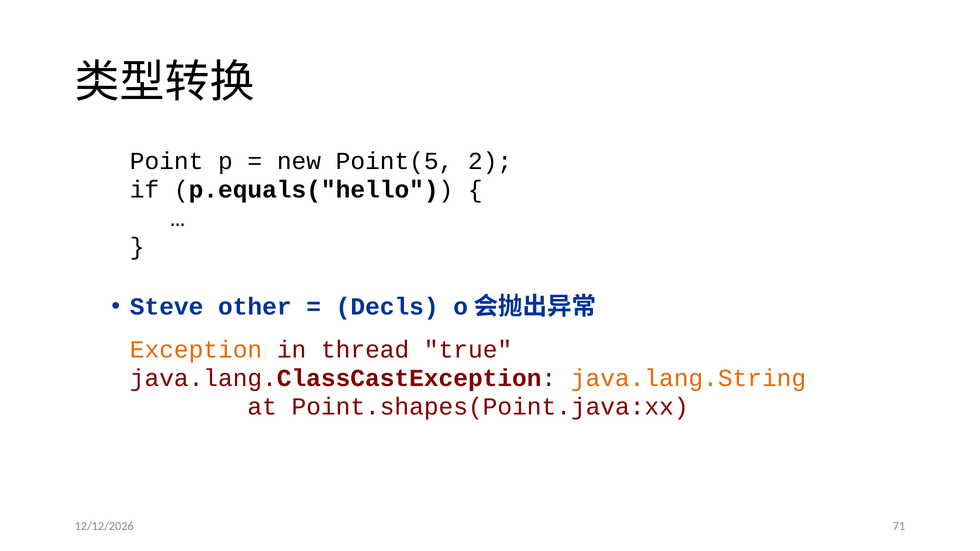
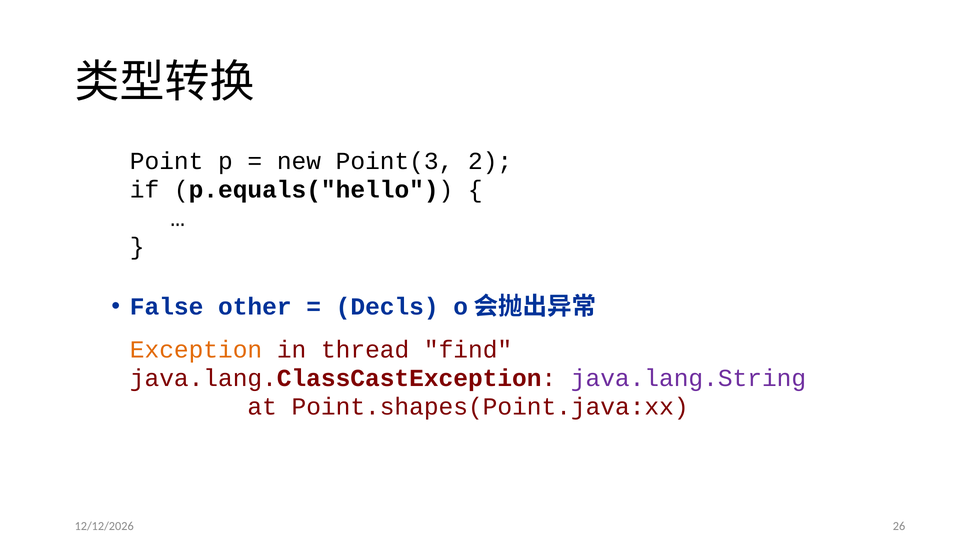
Point(5: Point(5 -> Point(3
Steve: Steve -> False
true: true -> find
java.lang.String colour: orange -> purple
71: 71 -> 26
